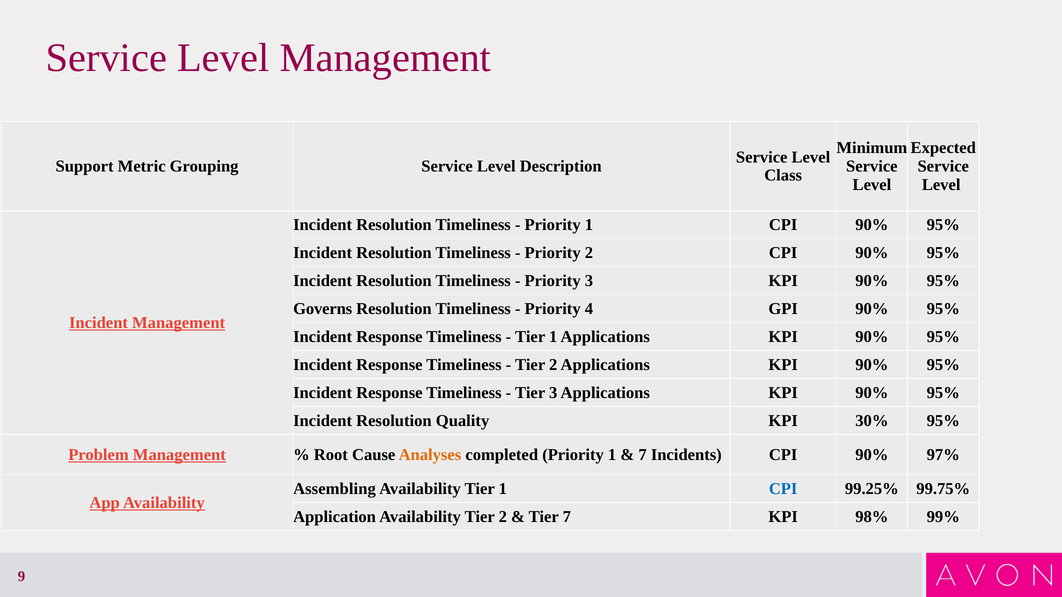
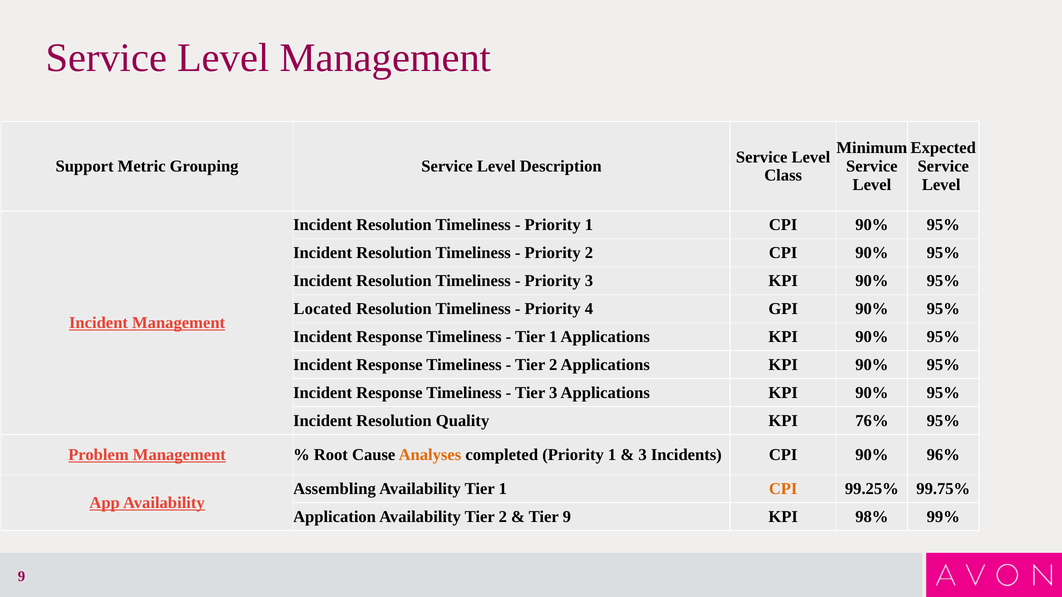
Governs: Governs -> Located
30%: 30% -> 76%
7 at (643, 455): 7 -> 3
97%: 97% -> 96%
CPI at (783, 489) colour: blue -> orange
Tier 7: 7 -> 9
